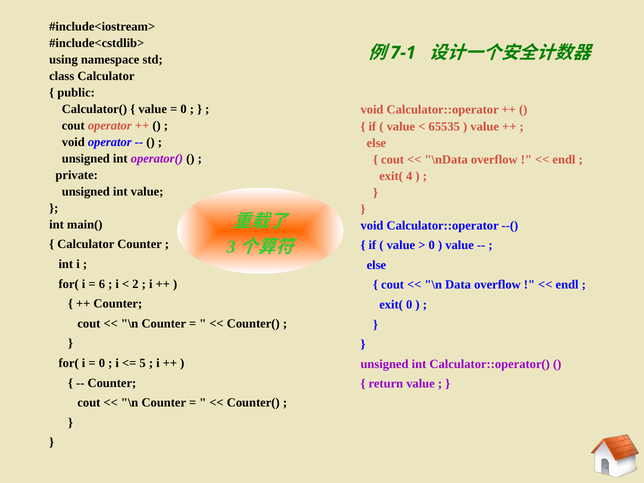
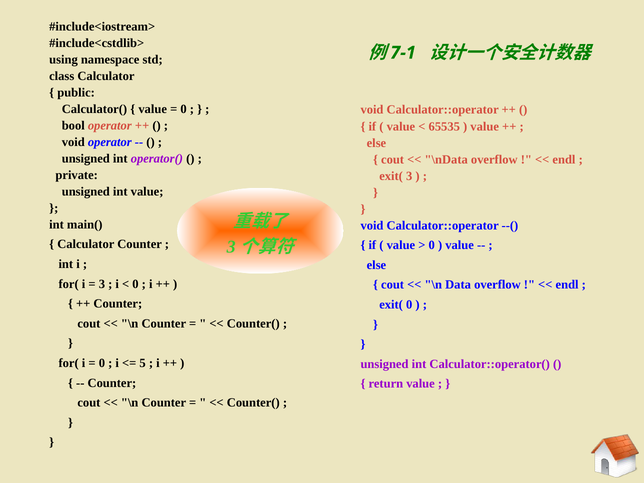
cout at (73, 126): cout -> bool
exit( 4: 4 -> 3
6 at (102, 284): 6 -> 3
2 at (135, 284): 2 -> 0
